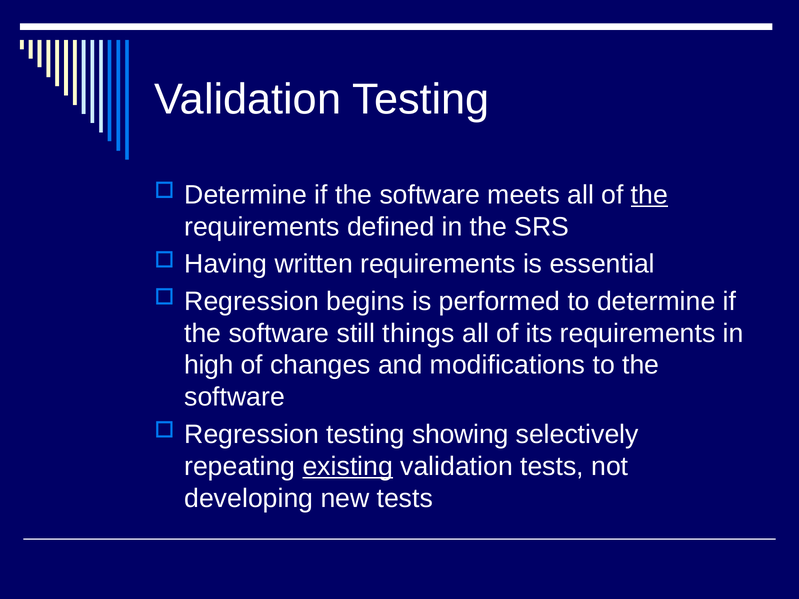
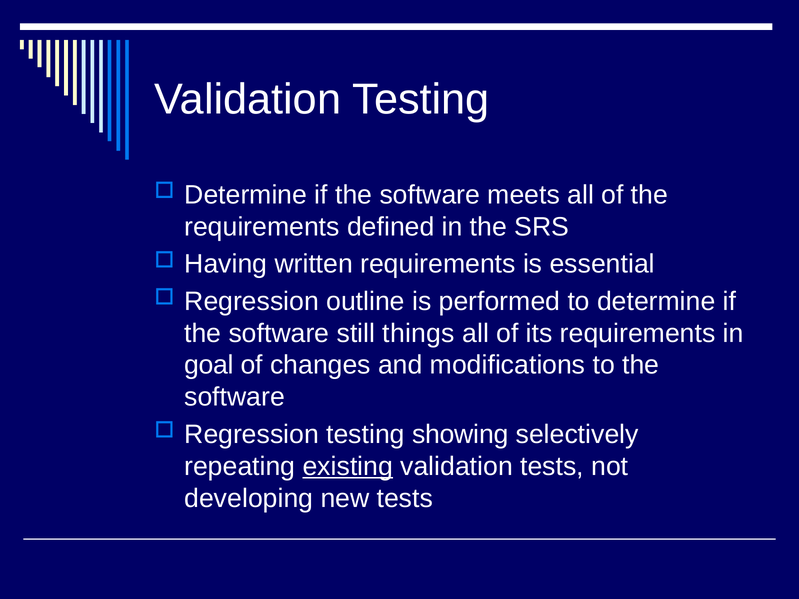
the at (649, 195) underline: present -> none
begins: begins -> outline
high: high -> goal
